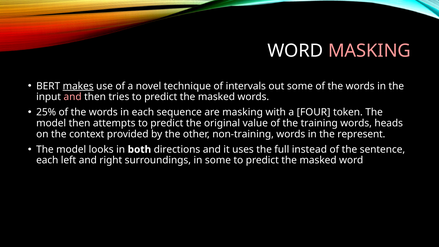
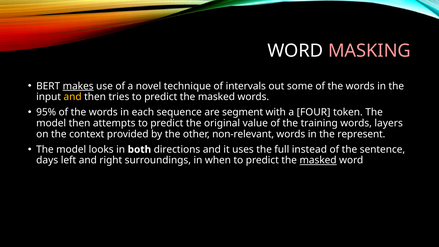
and at (73, 97) colour: pink -> yellow
25%: 25% -> 95%
are masking: masking -> segment
heads: heads -> layers
non-training: non-training -> non-relevant
each at (47, 160): each -> days
in some: some -> when
masked at (318, 160) underline: none -> present
